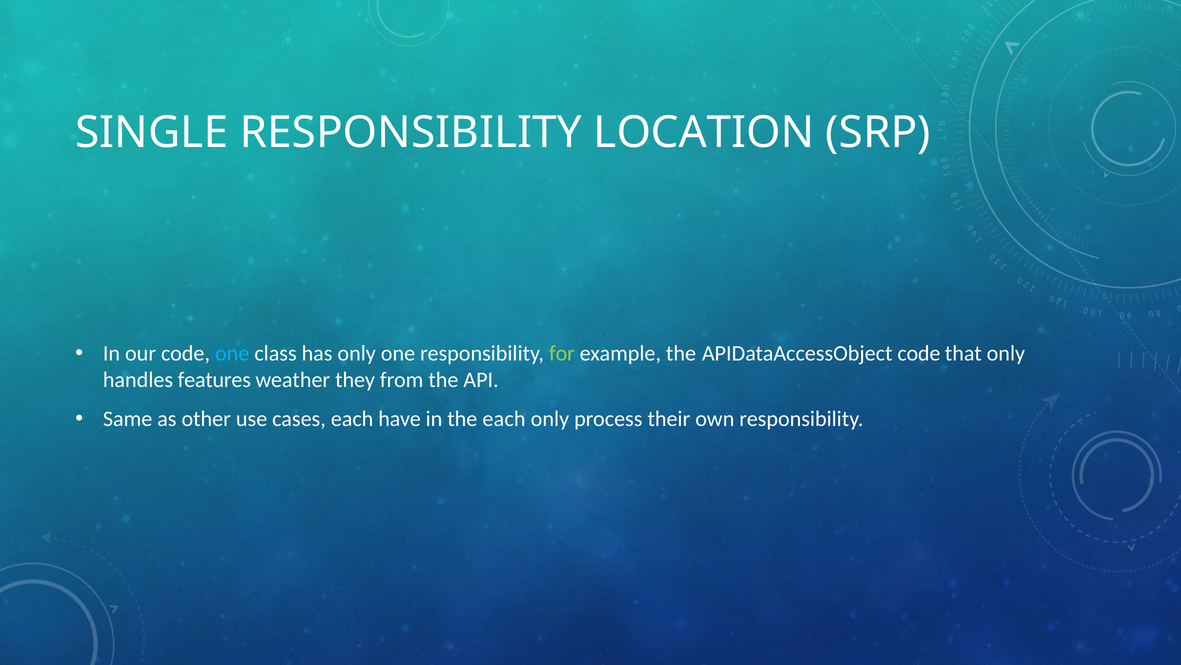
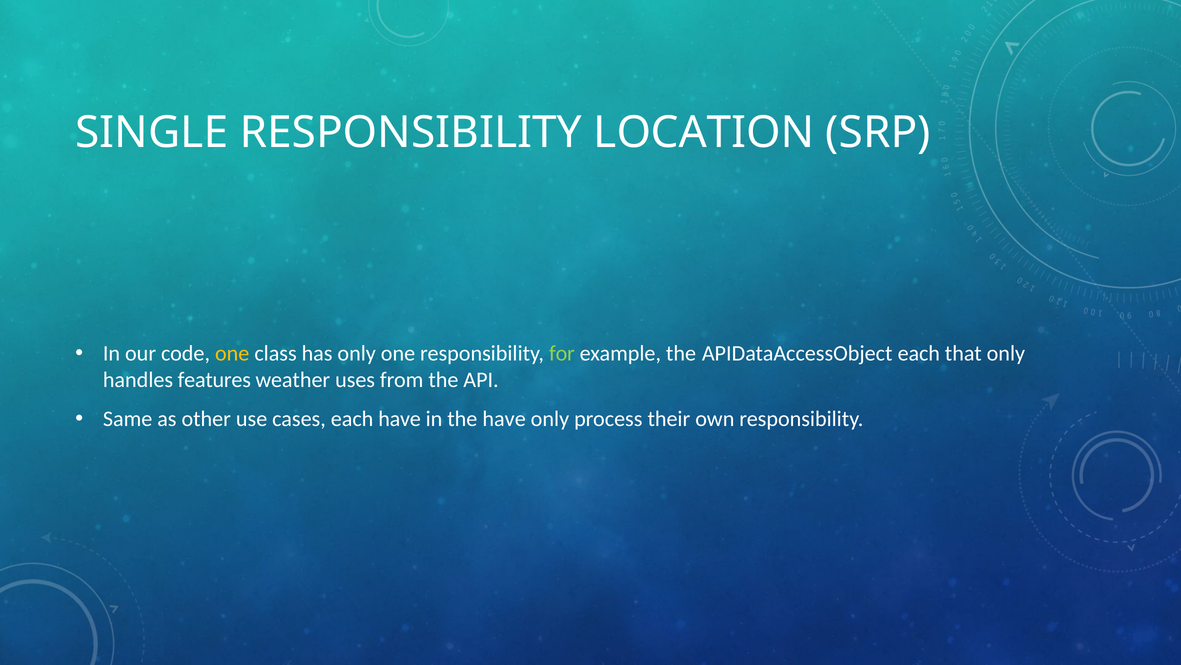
one at (232, 353) colour: light blue -> yellow
APIDataAccessObject code: code -> each
they: they -> uses
the each: each -> have
